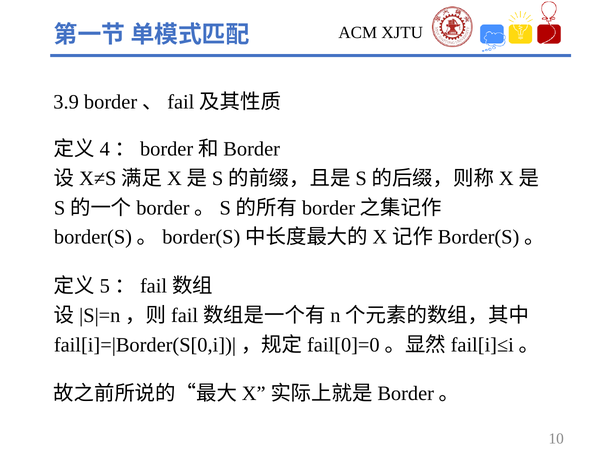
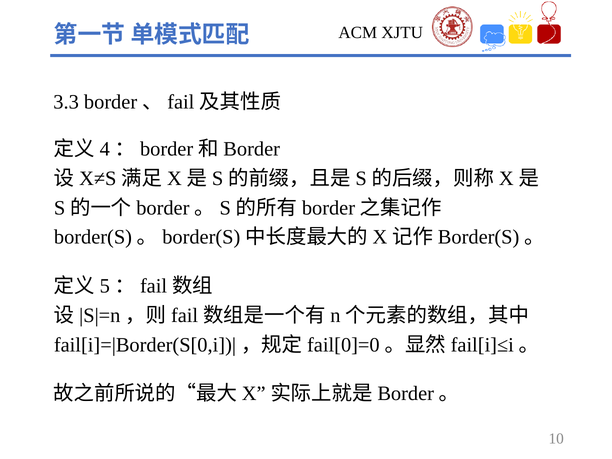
3.9: 3.9 -> 3.3
